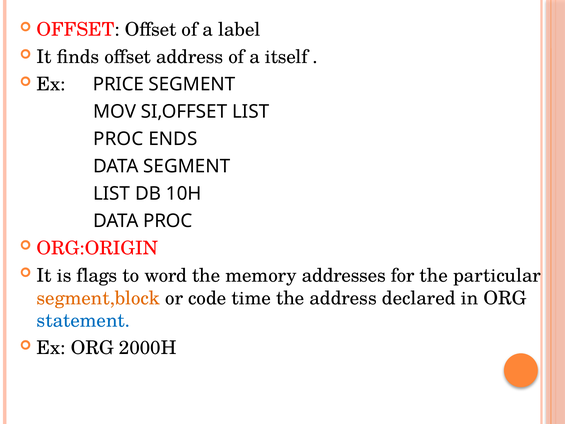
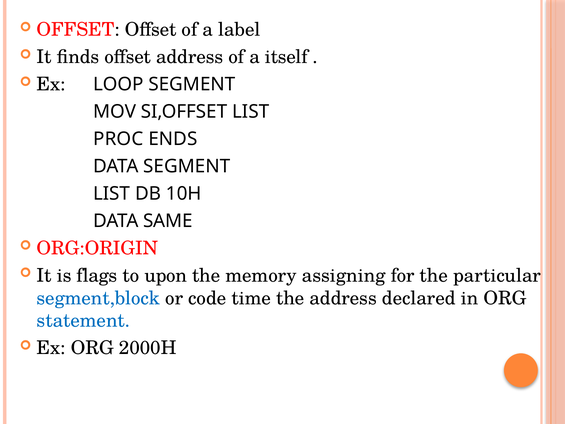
PRICE: PRICE -> LOOP
DATA PROC: PROC -> SAME
word: word -> upon
addresses: addresses -> assigning
segment,block colour: orange -> blue
